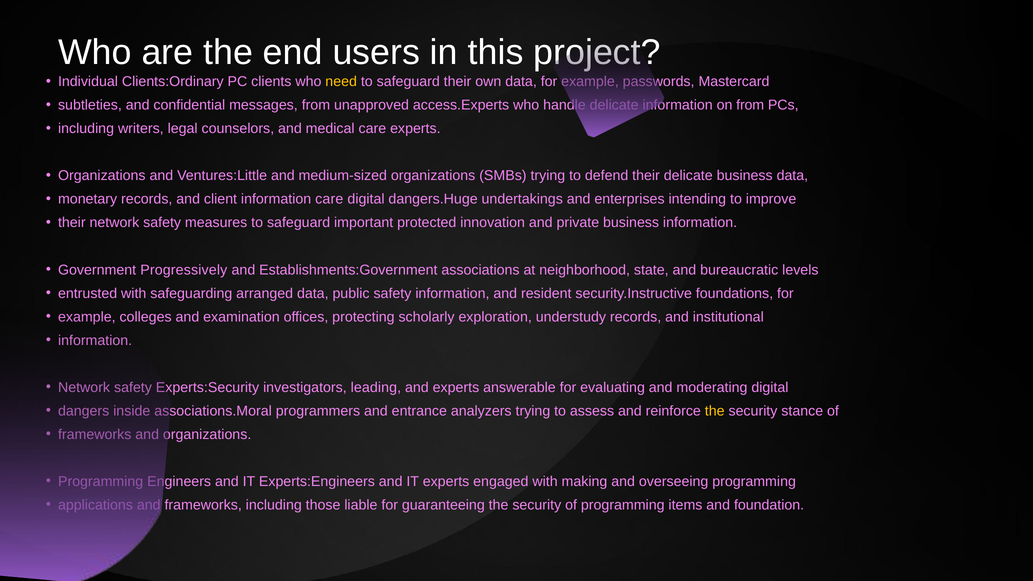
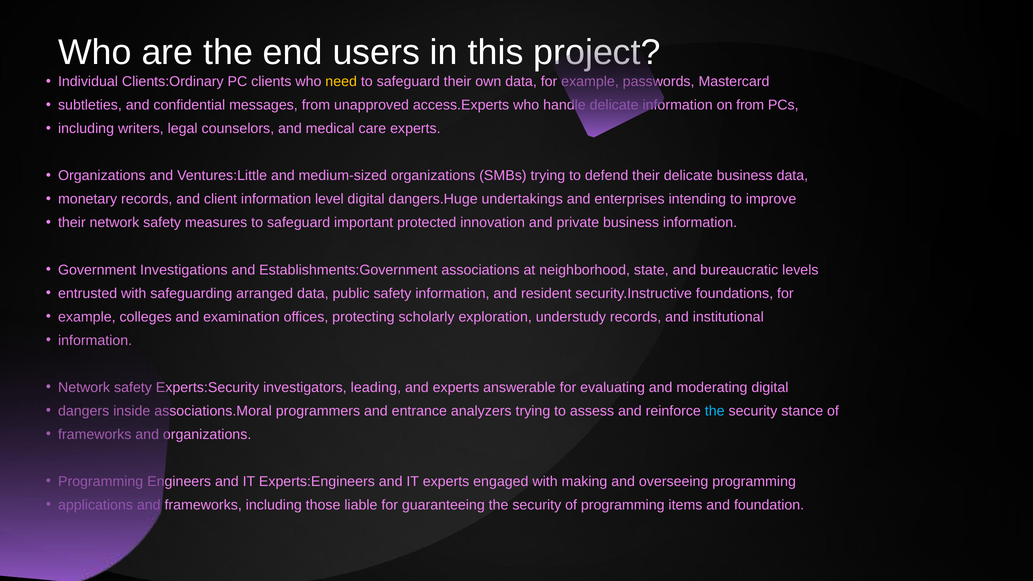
information care: care -> level
Progressively: Progressively -> Investigations
the at (715, 411) colour: yellow -> light blue
